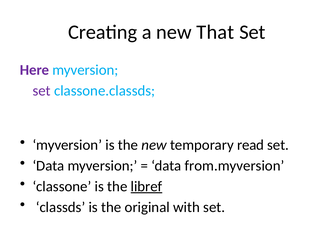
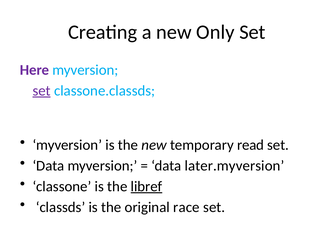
That: That -> Only
set at (42, 91) underline: none -> present
from.myversion: from.myversion -> later.myversion
with: with -> race
